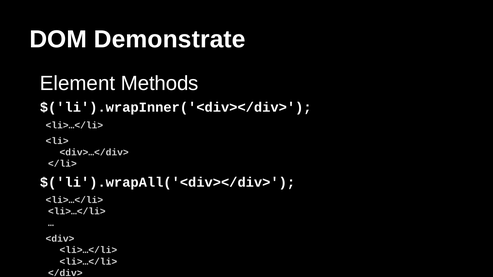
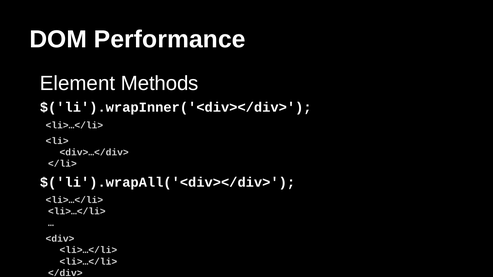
Demonstrate: Demonstrate -> Performance
